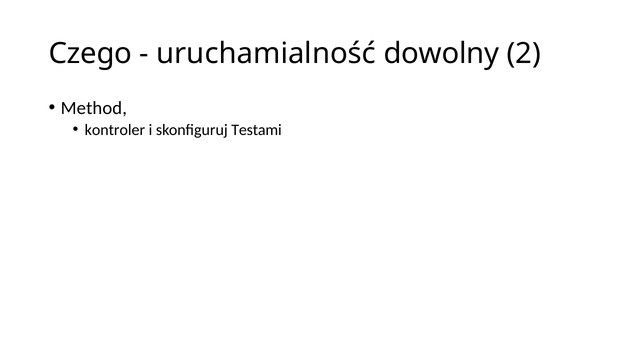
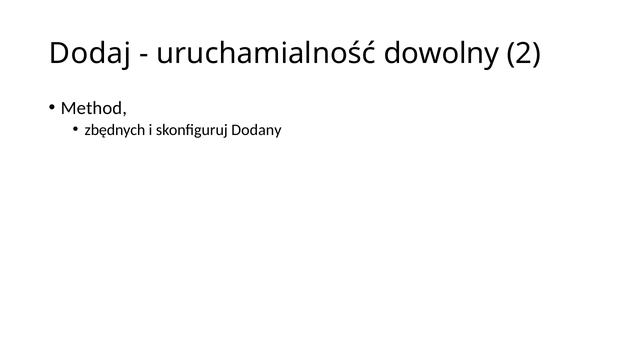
Czego: Czego -> Dodaj
kontroler: kontroler -> zbędnych
Testami: Testami -> Dodany
